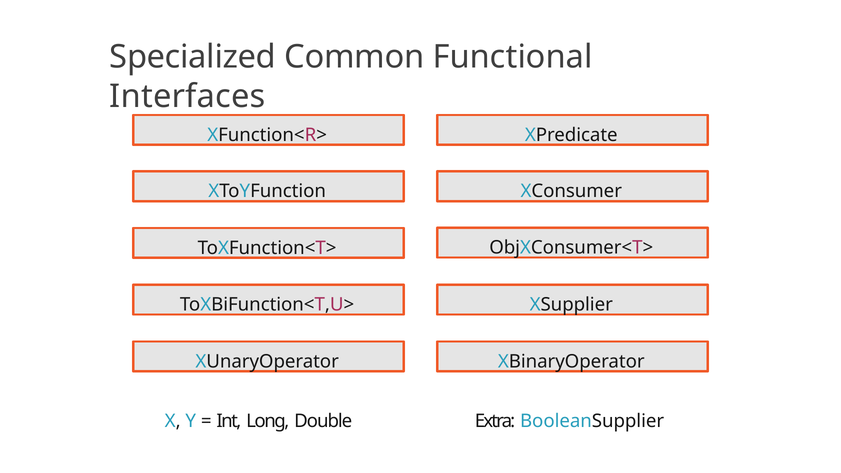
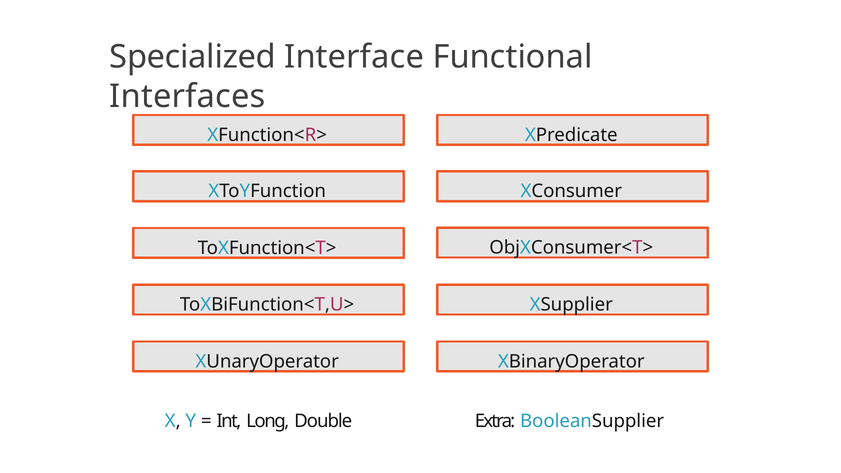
Common: Common -> Interface
